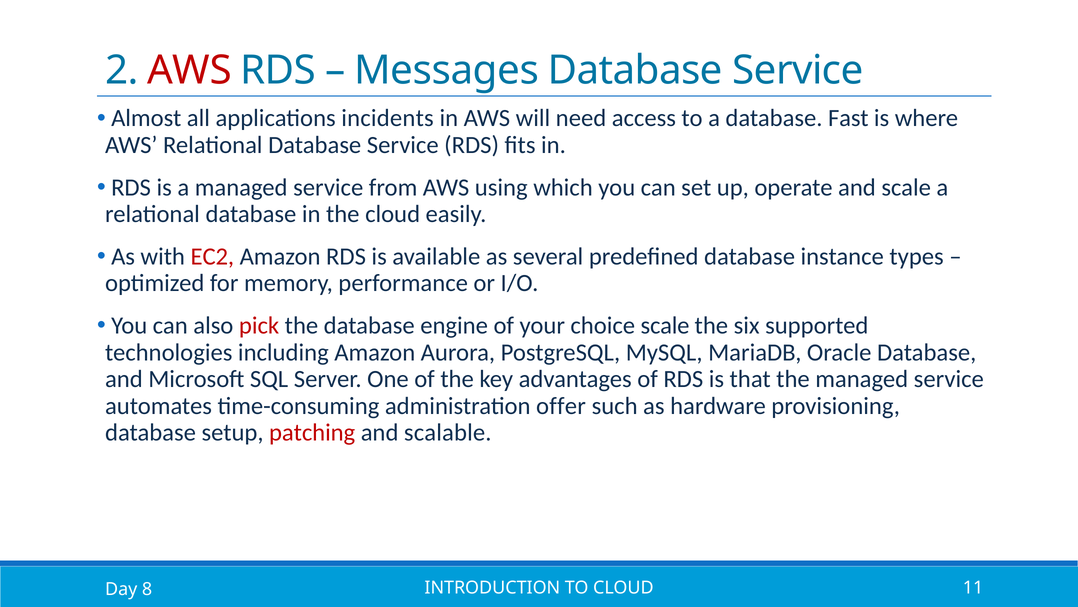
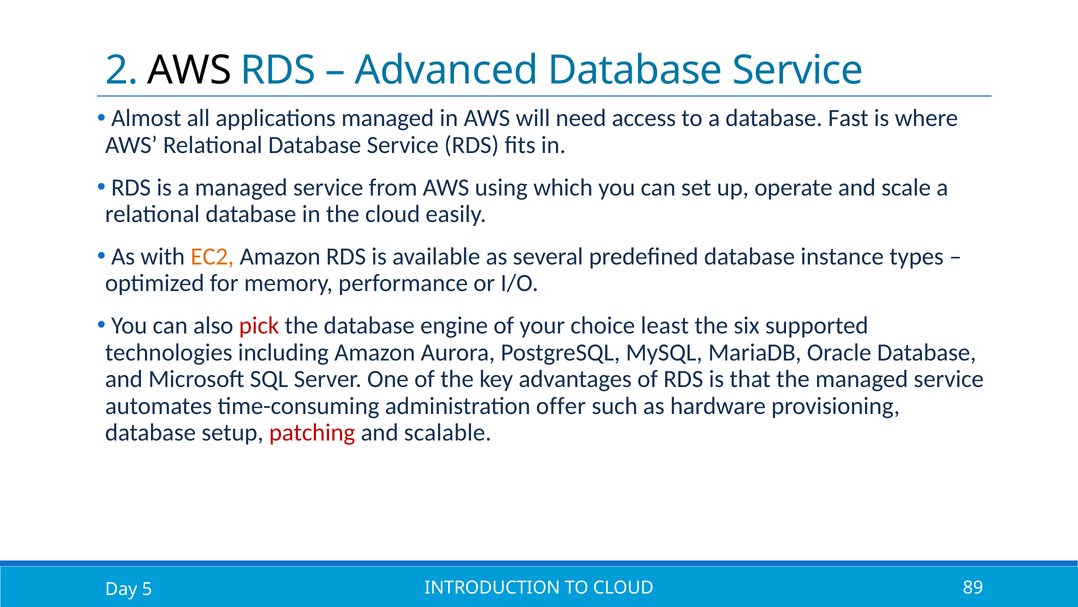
AWS at (189, 70) colour: red -> black
Messages: Messages -> Advanced
applications incidents: incidents -> managed
EC2 colour: red -> orange
choice scale: scale -> least
11: 11 -> 89
8: 8 -> 5
